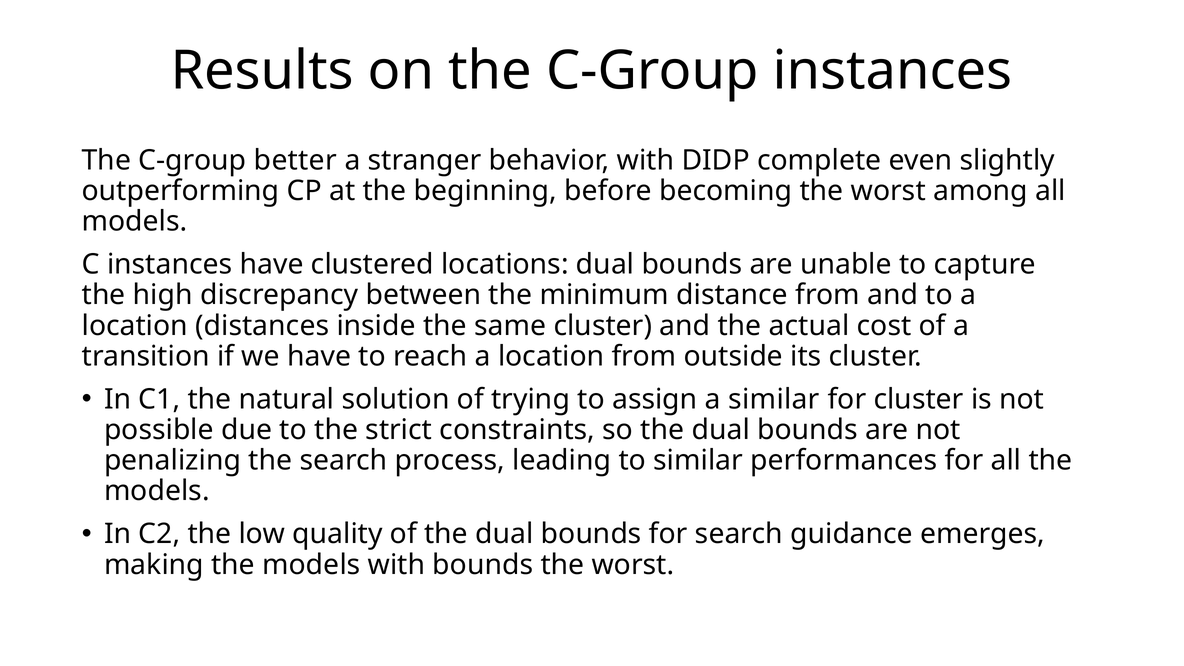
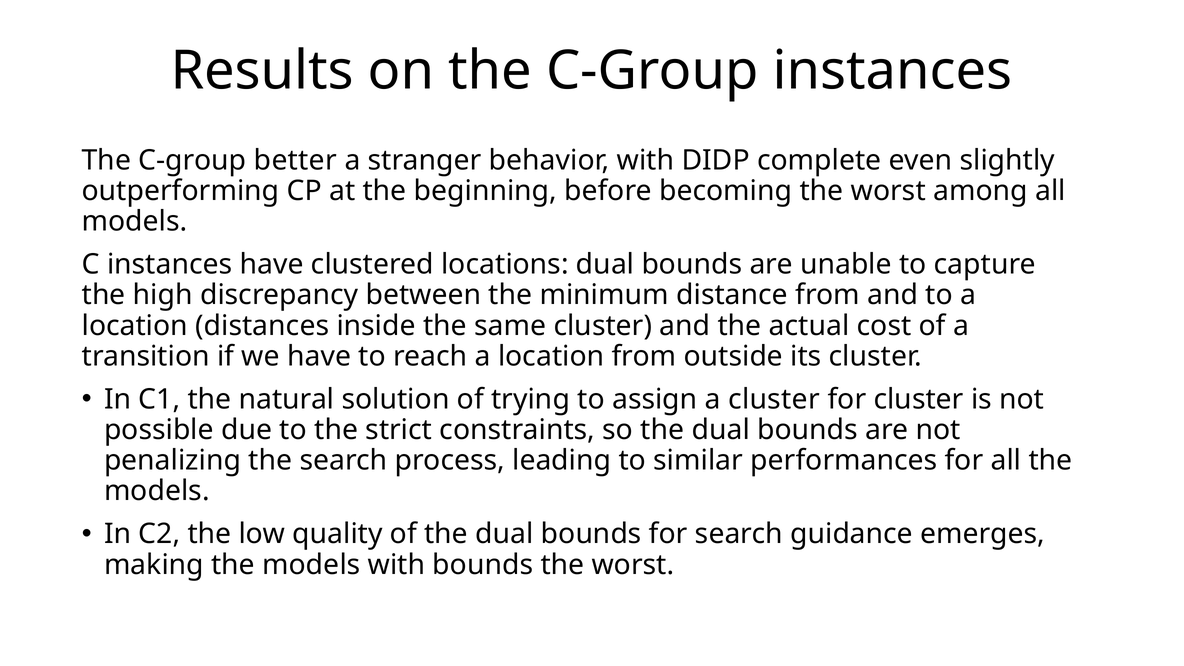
a similar: similar -> cluster
